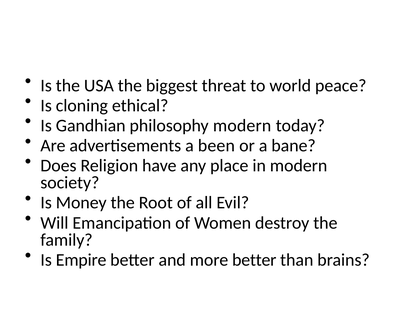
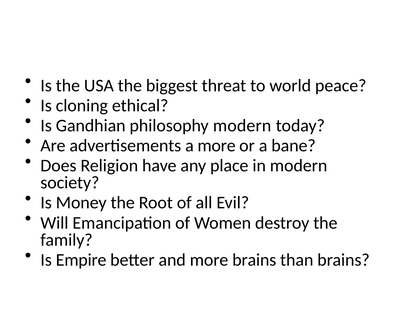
a been: been -> more
more better: better -> brains
